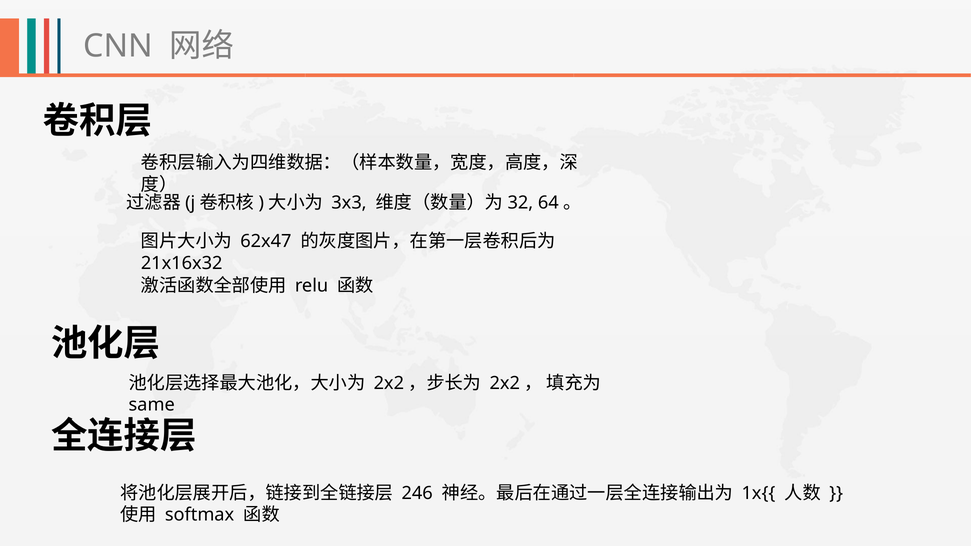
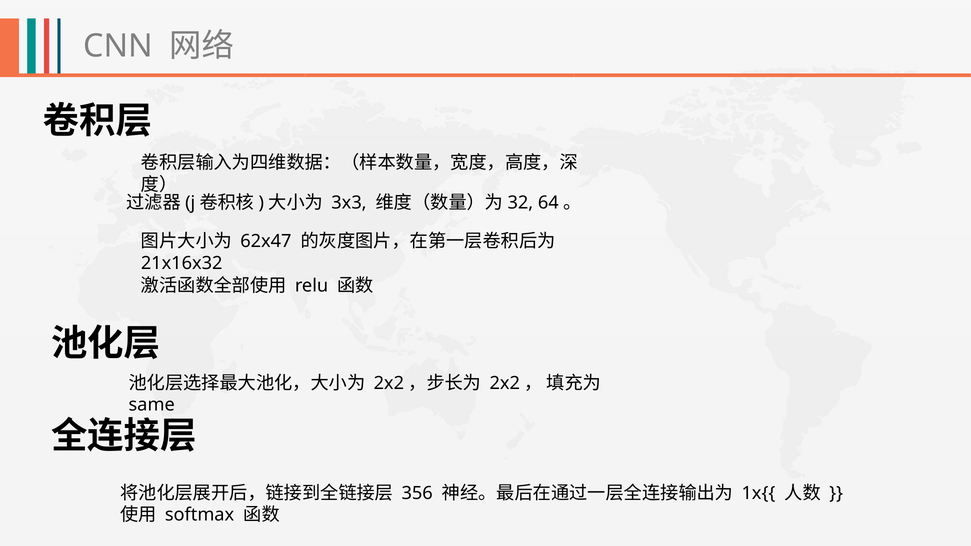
246: 246 -> 356
